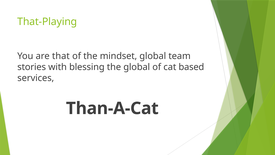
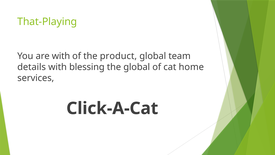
are that: that -> with
mindset: mindset -> product
stories: stories -> details
based: based -> home
Than-A-Cat: Than-A-Cat -> Click-A-Cat
